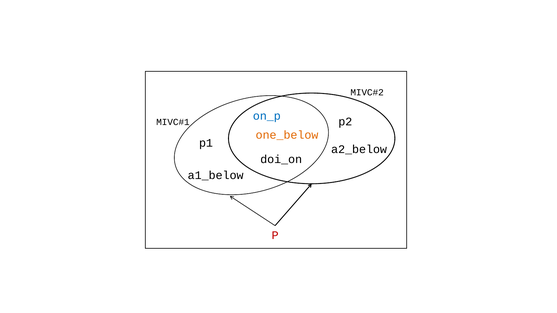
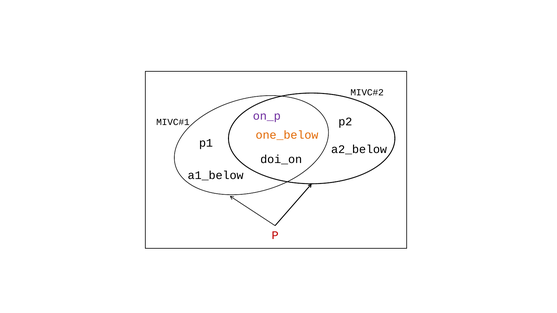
on_p colour: blue -> purple
